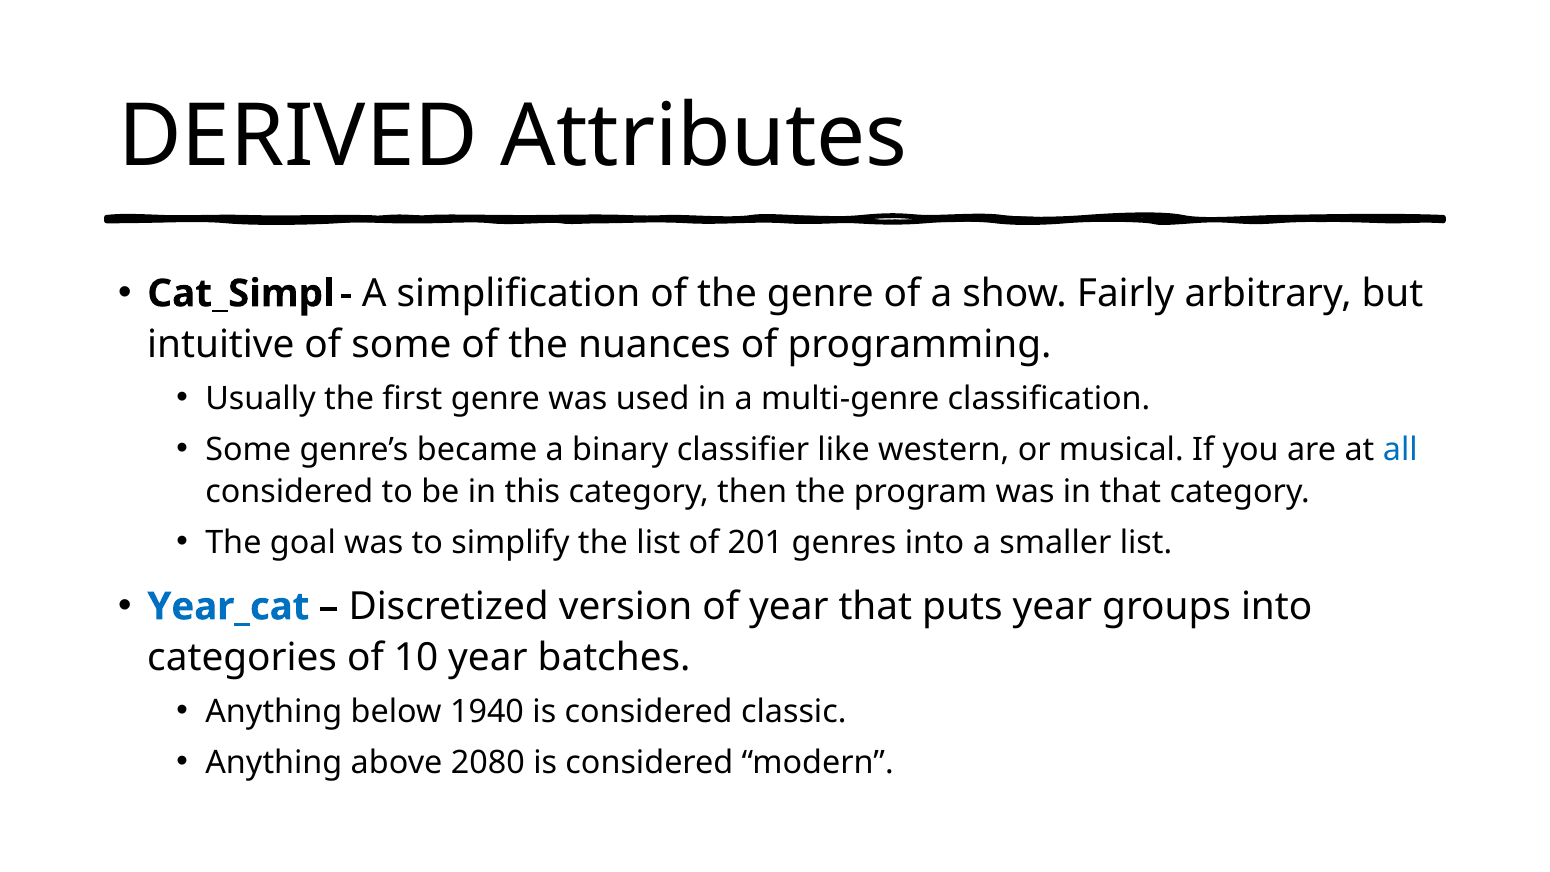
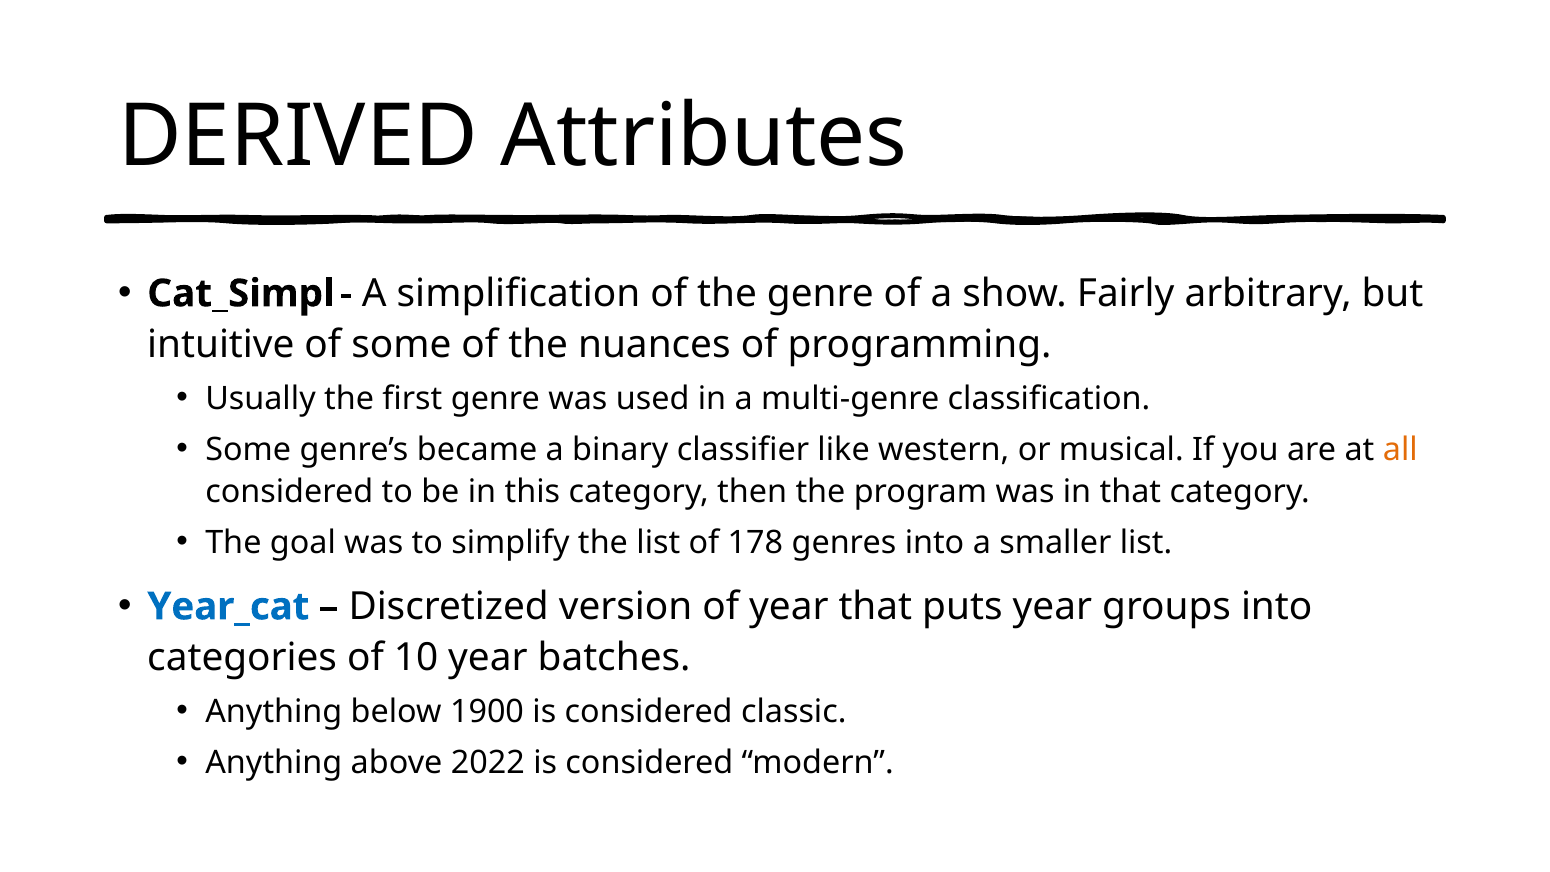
all colour: blue -> orange
201: 201 -> 178
1940: 1940 -> 1900
2080: 2080 -> 2022
